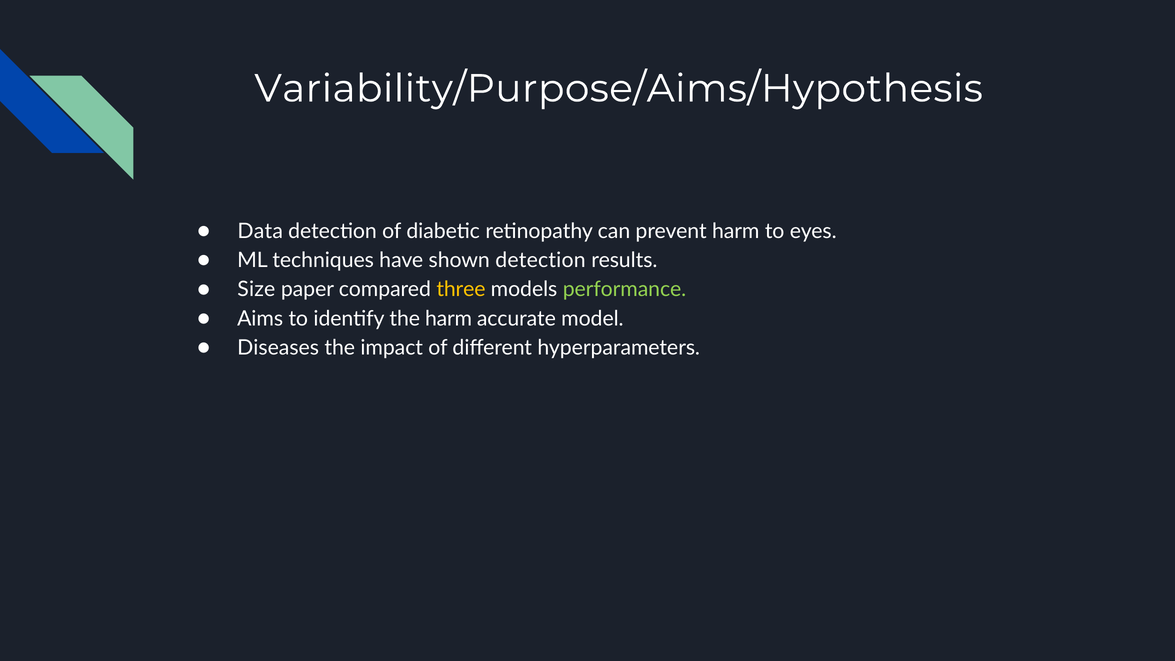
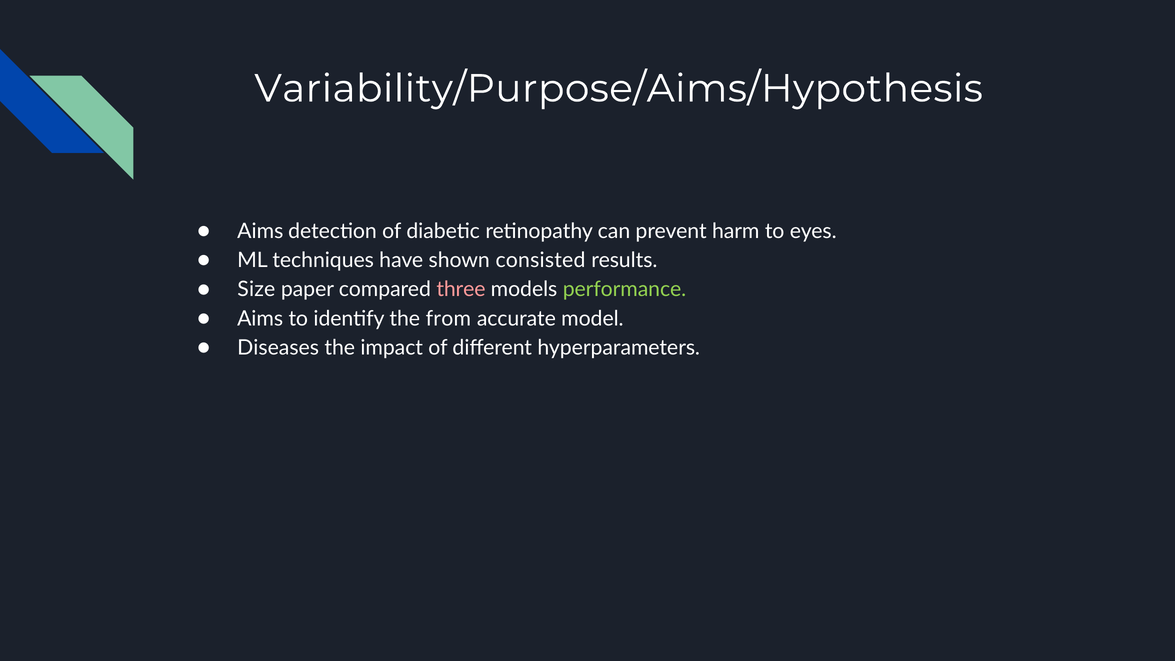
Data at (260, 231): Data -> Aims
shown detection: detection -> consisted
three colour: yellow -> pink
the harm: harm -> from
